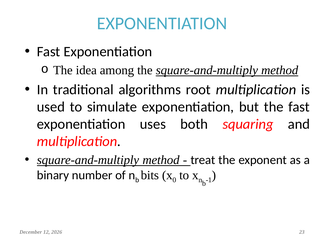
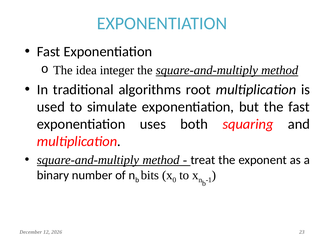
among: among -> integer
